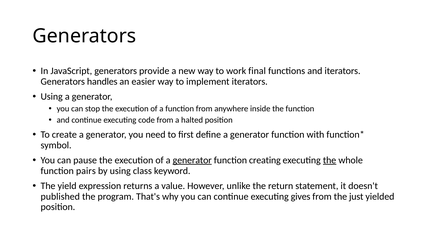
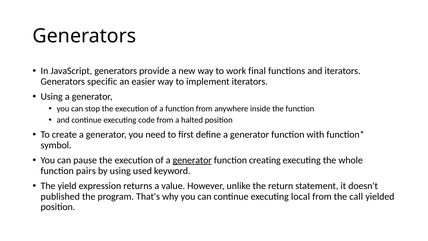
handles: handles -> specific
the at (330, 160) underline: present -> none
class: class -> used
gives: gives -> local
just: just -> call
